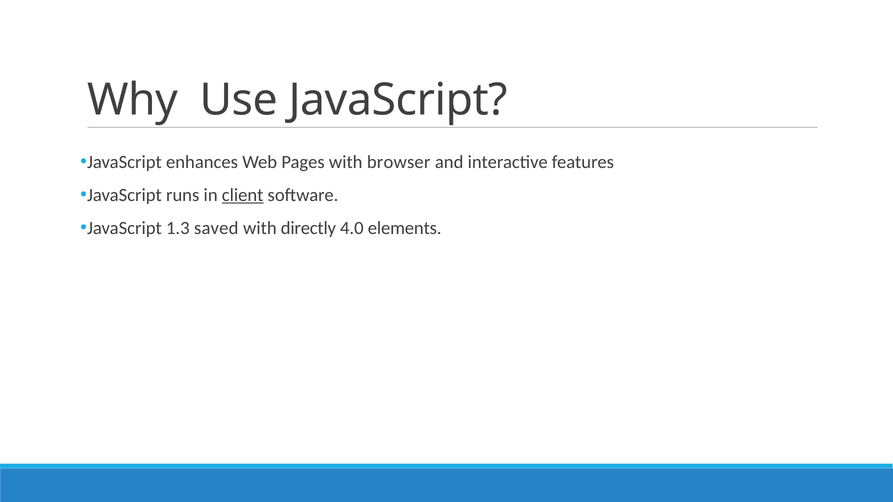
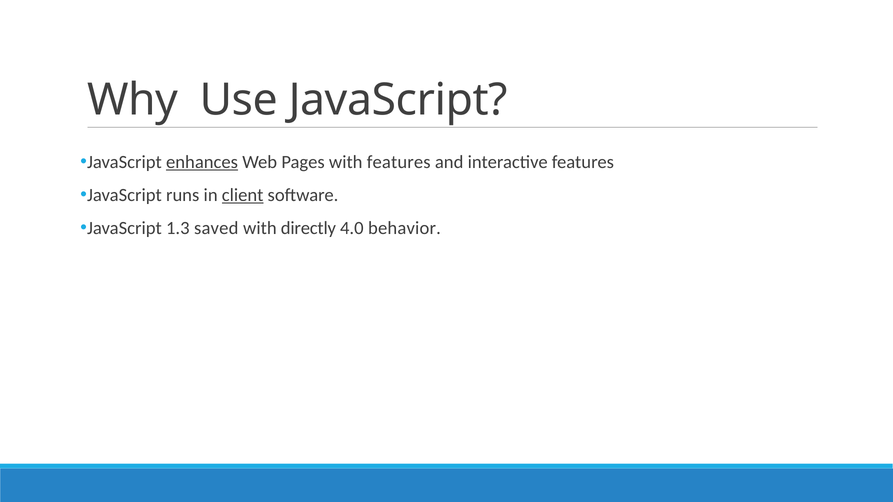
enhances underline: none -> present
with browser: browser -> features
elements: elements -> behavior
